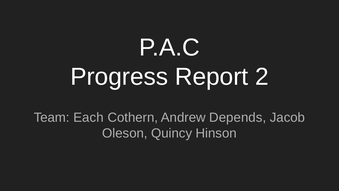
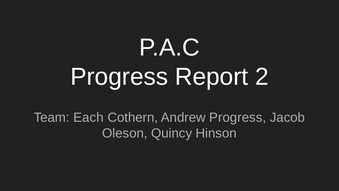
Andrew Depends: Depends -> Progress
